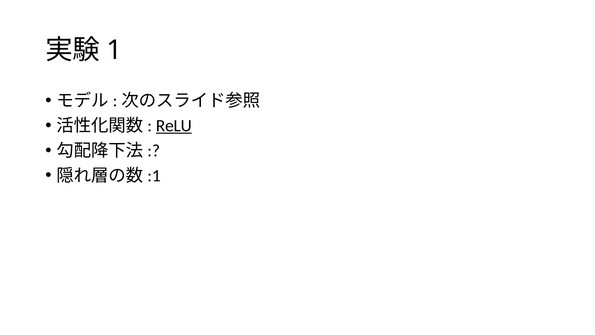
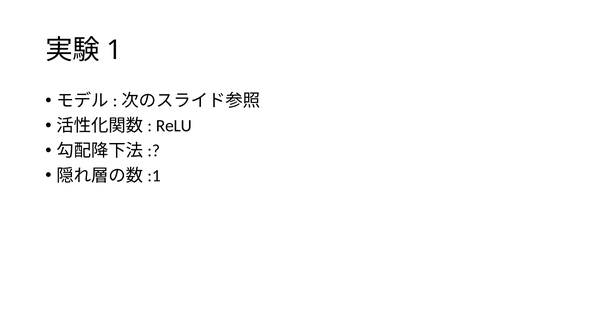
ReLU underline: present -> none
